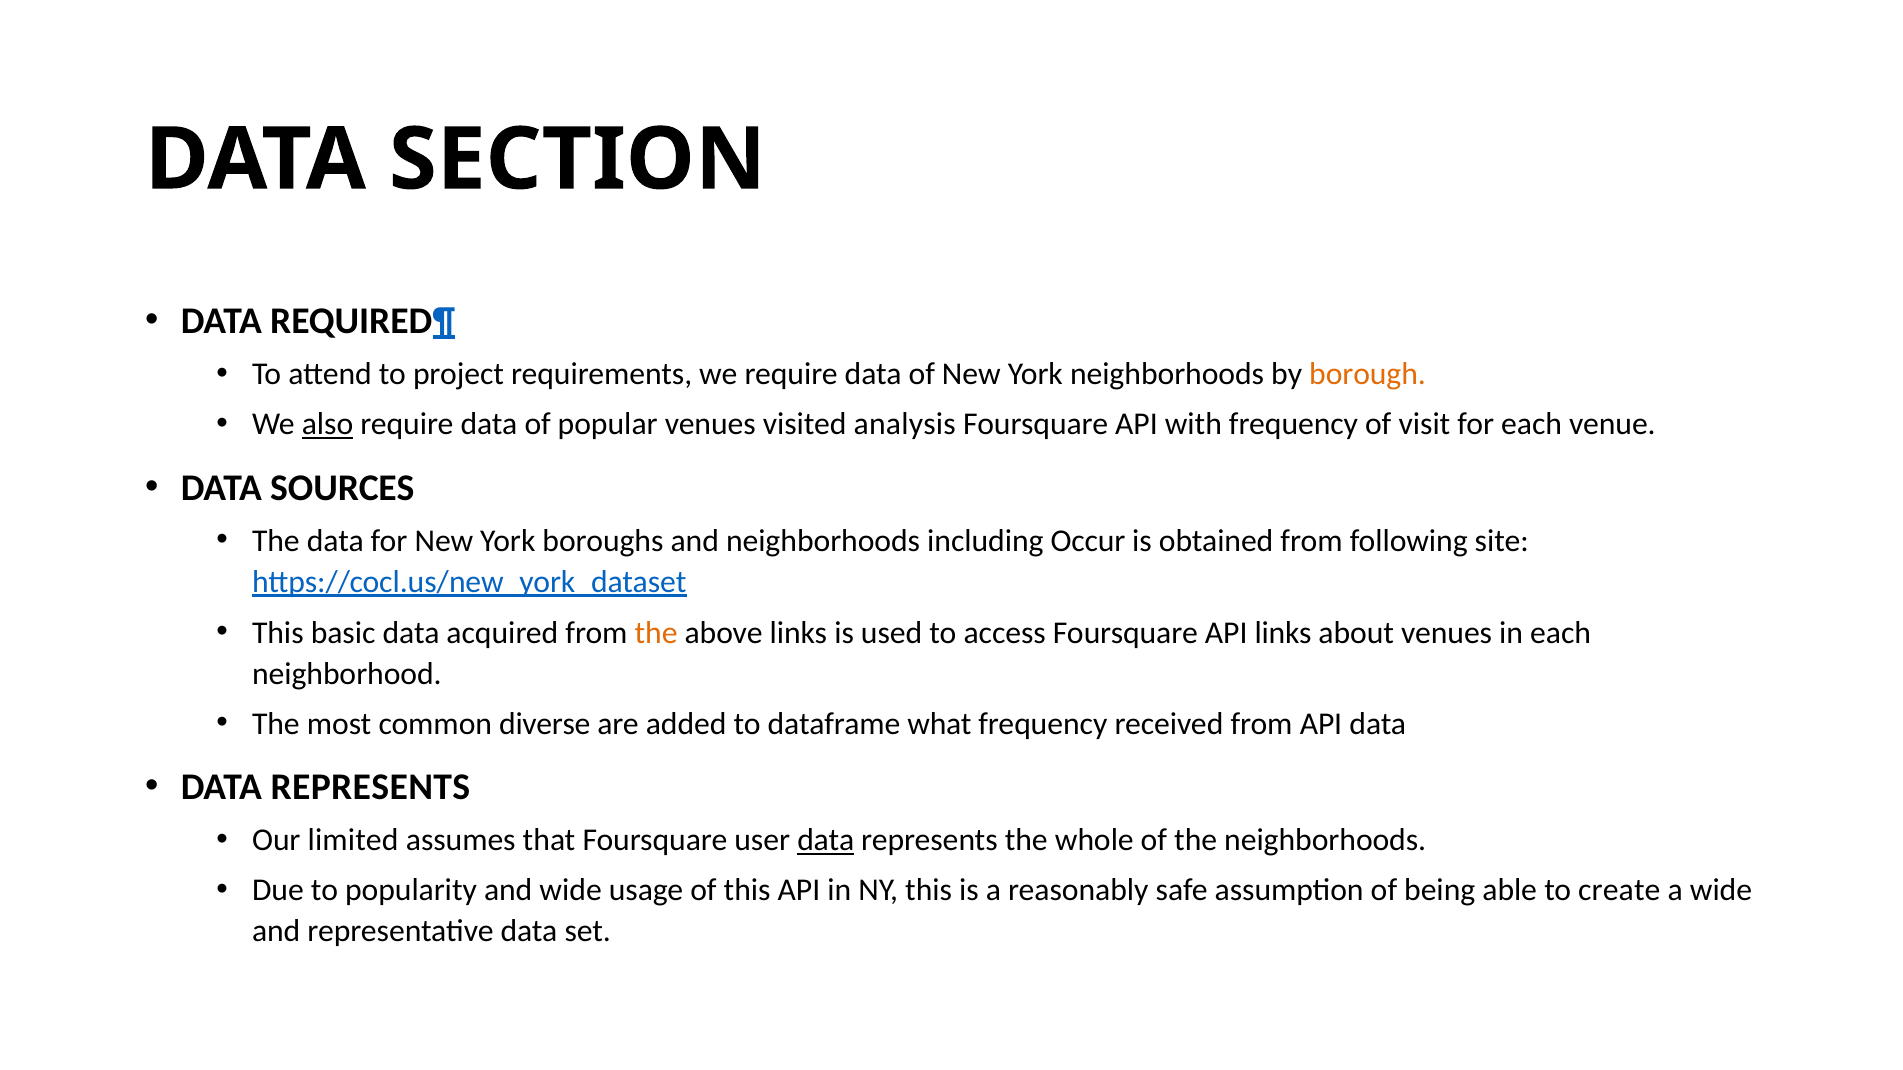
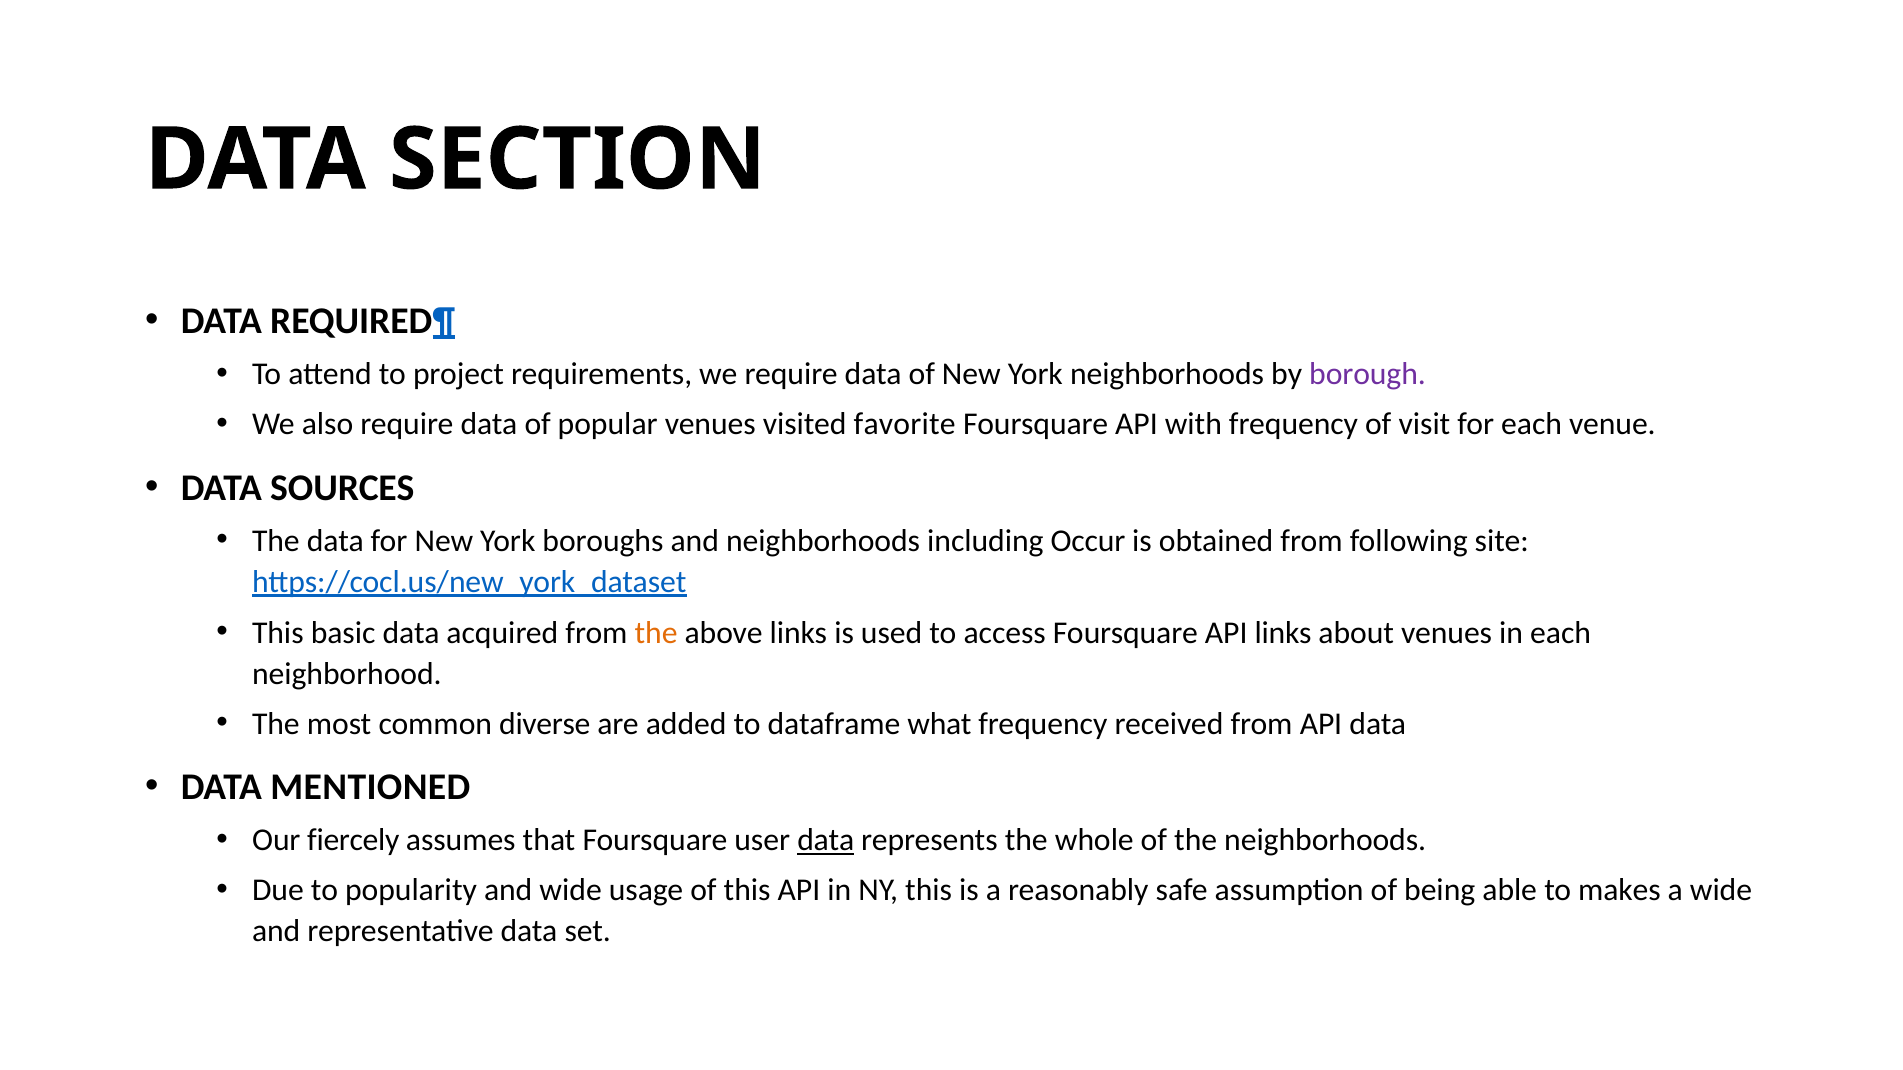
borough colour: orange -> purple
also underline: present -> none
analysis: analysis -> favorite
REPRESENTS at (370, 787): REPRESENTS -> MENTIONED
limited: limited -> fiercely
create: create -> makes
